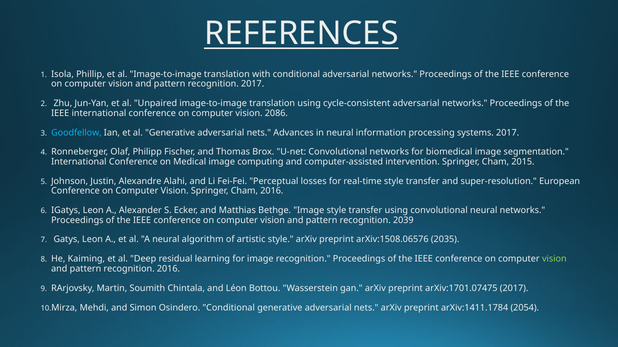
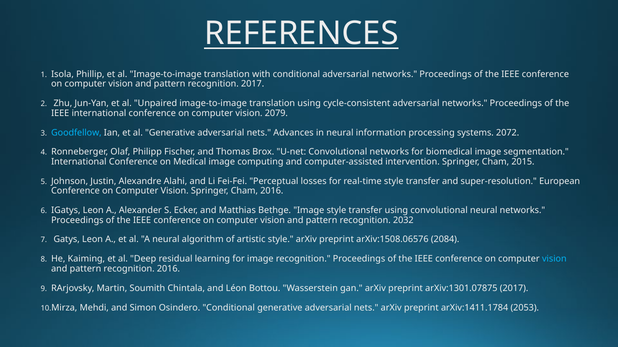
2086: 2086 -> 2079
systems 2017: 2017 -> 2072
2039: 2039 -> 2032
2035: 2035 -> 2084
vision at (554, 259) colour: light green -> light blue
arXiv:1701.07475: arXiv:1701.07475 -> arXiv:1301.07875
2054: 2054 -> 2053
